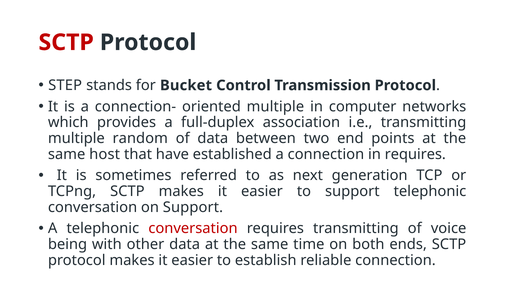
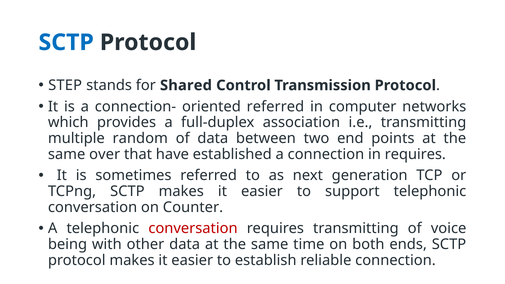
SCTP at (66, 42) colour: red -> blue
Bucket: Bucket -> Shared
oriented multiple: multiple -> referred
host: host -> over
on Support: Support -> Counter
